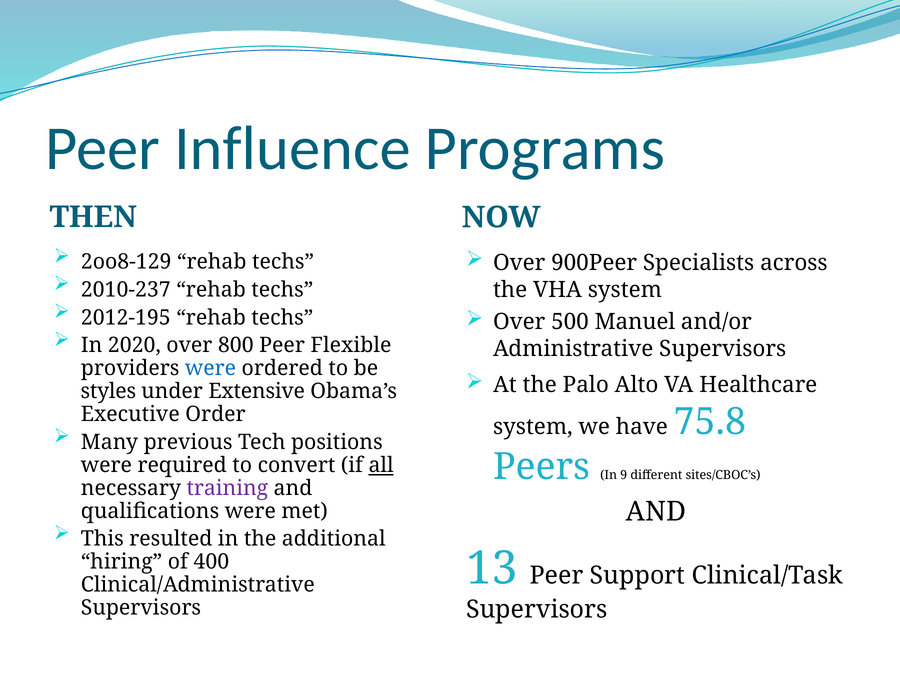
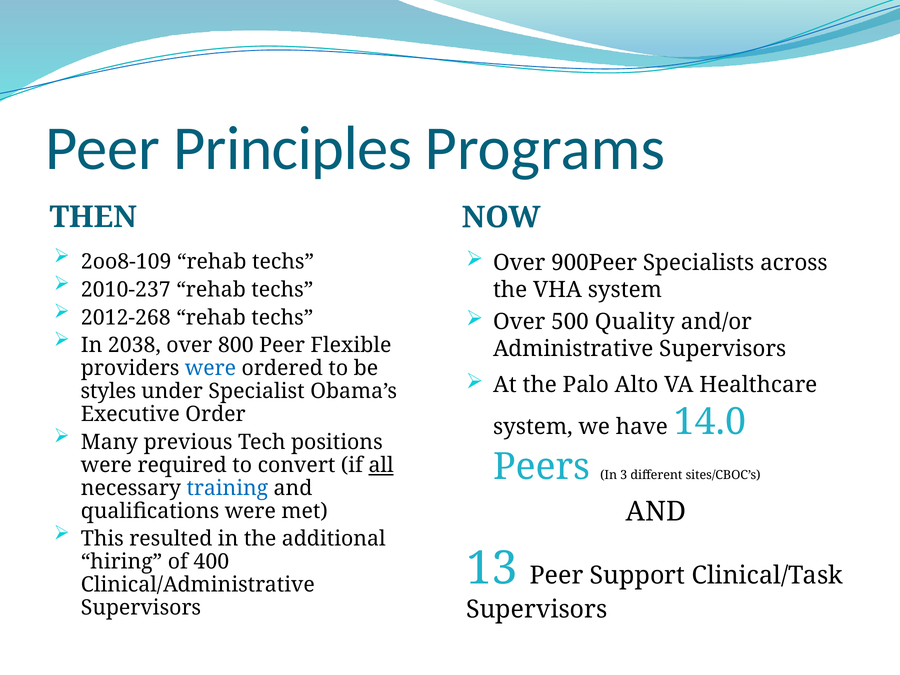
Influence: Influence -> Principles
2oo8-129: 2oo8-129 -> 2oo8-109
2012-195: 2012-195 -> 2012-268
Manuel: Manuel -> Quality
2020: 2020 -> 2038
Extensive: Extensive -> Specialist
75.8: 75.8 -> 14.0
9: 9 -> 3
training colour: purple -> blue
